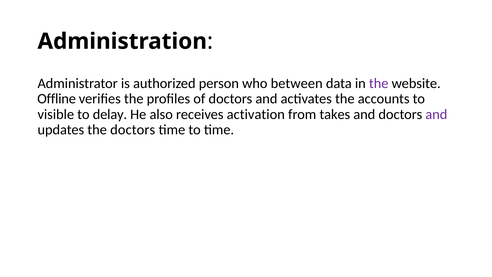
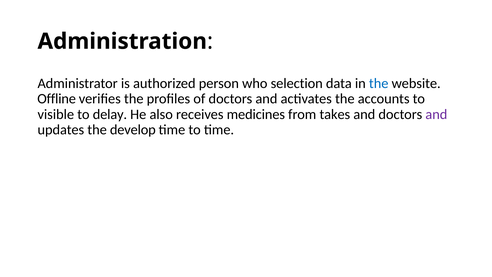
between: between -> selection
the at (379, 83) colour: purple -> blue
activation: activation -> medicines
the doctors: doctors -> develop
